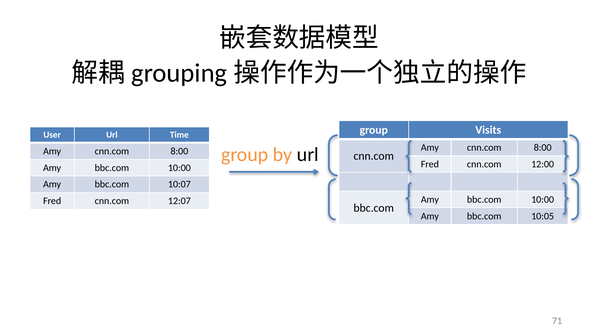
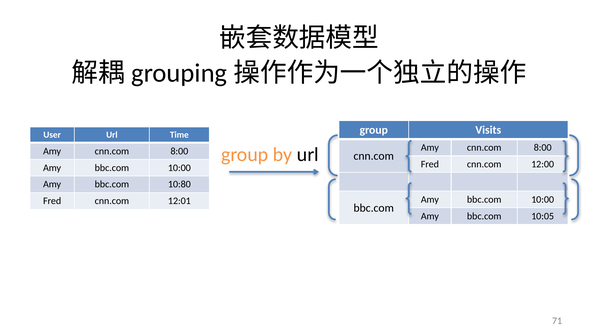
10:07: 10:07 -> 10:80
12:07: 12:07 -> 12:01
